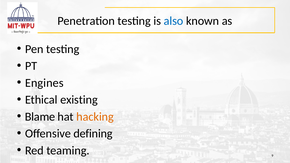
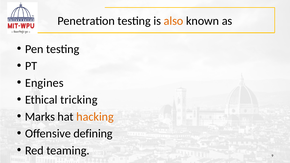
also colour: blue -> orange
existing: existing -> tricking
Blame: Blame -> Marks
